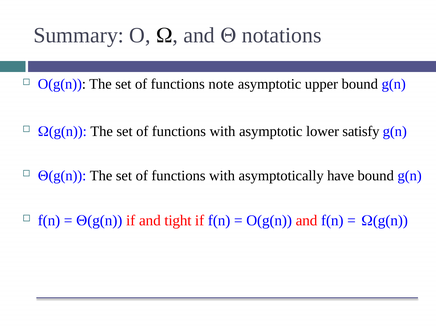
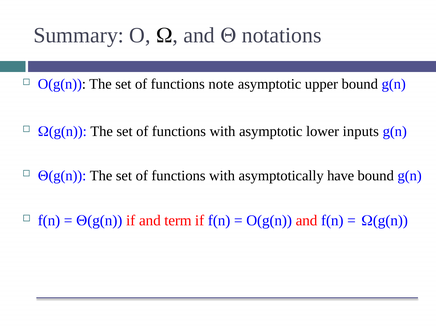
satisfy: satisfy -> inputs
tight: tight -> term
